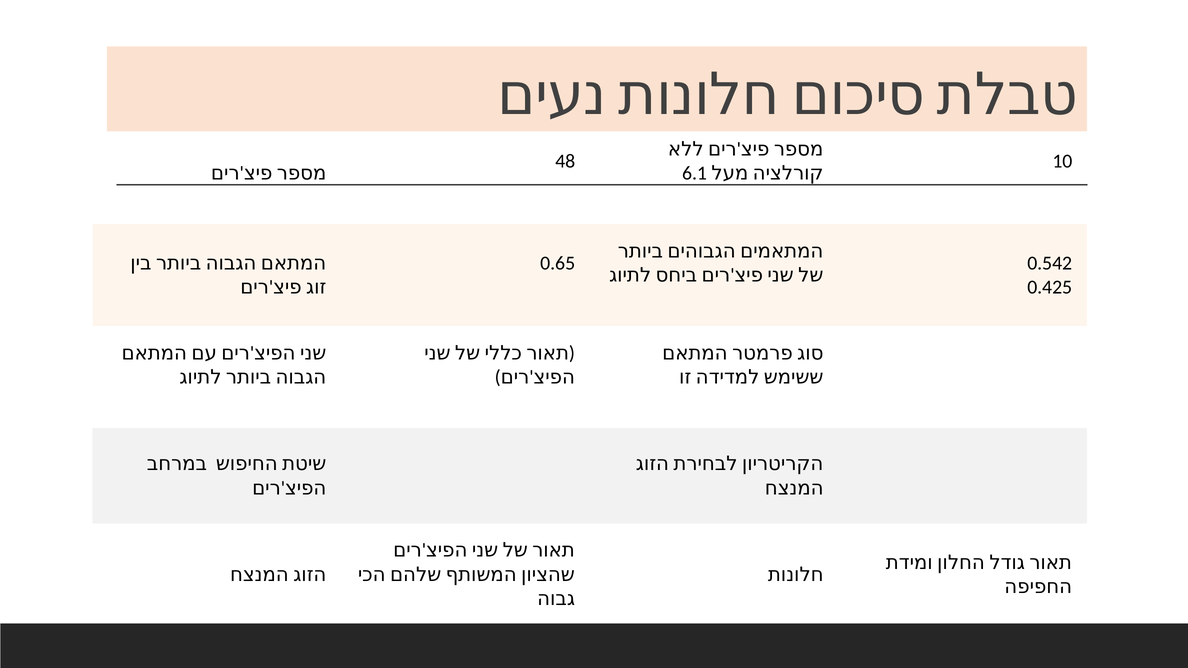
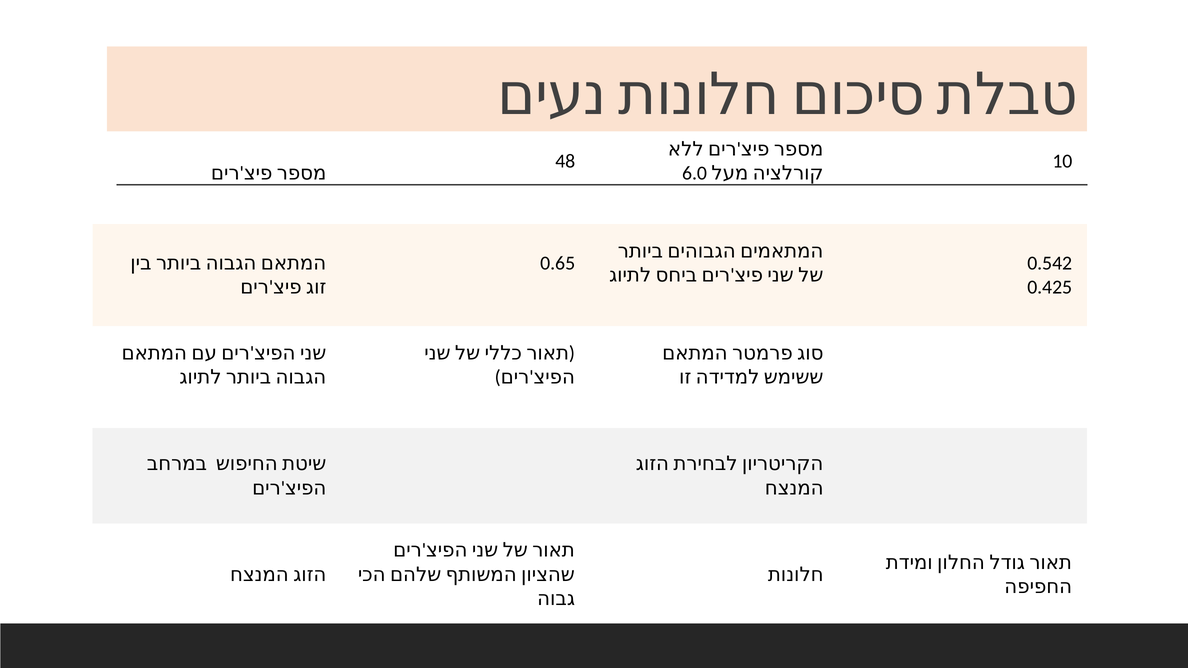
6.1: 6.1 -> 6.0
